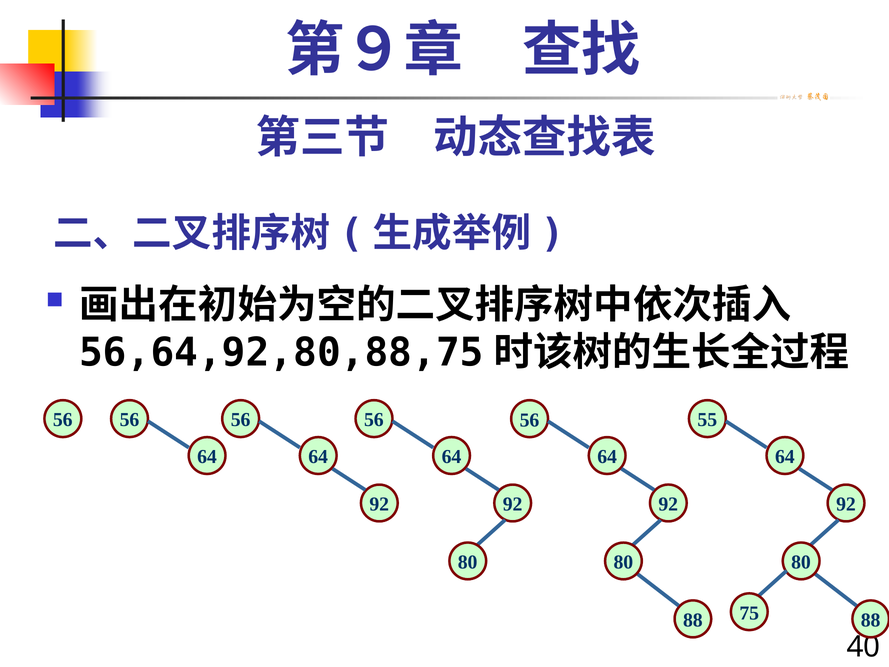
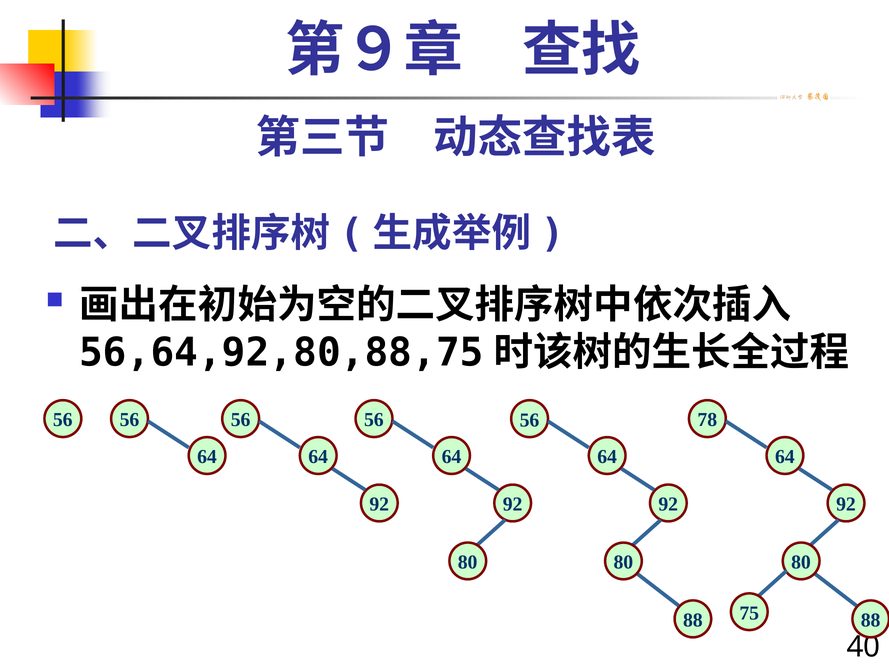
55: 55 -> 78
